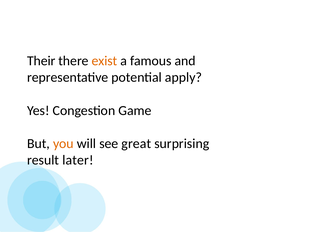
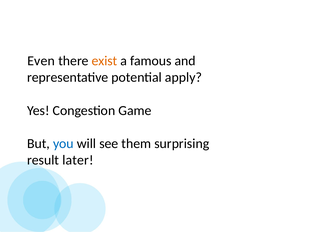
Their: Their -> Even
you colour: orange -> blue
great: great -> them
